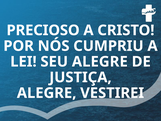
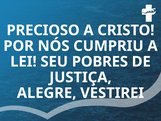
SEU ALEGRE: ALEGRE -> POBRES
